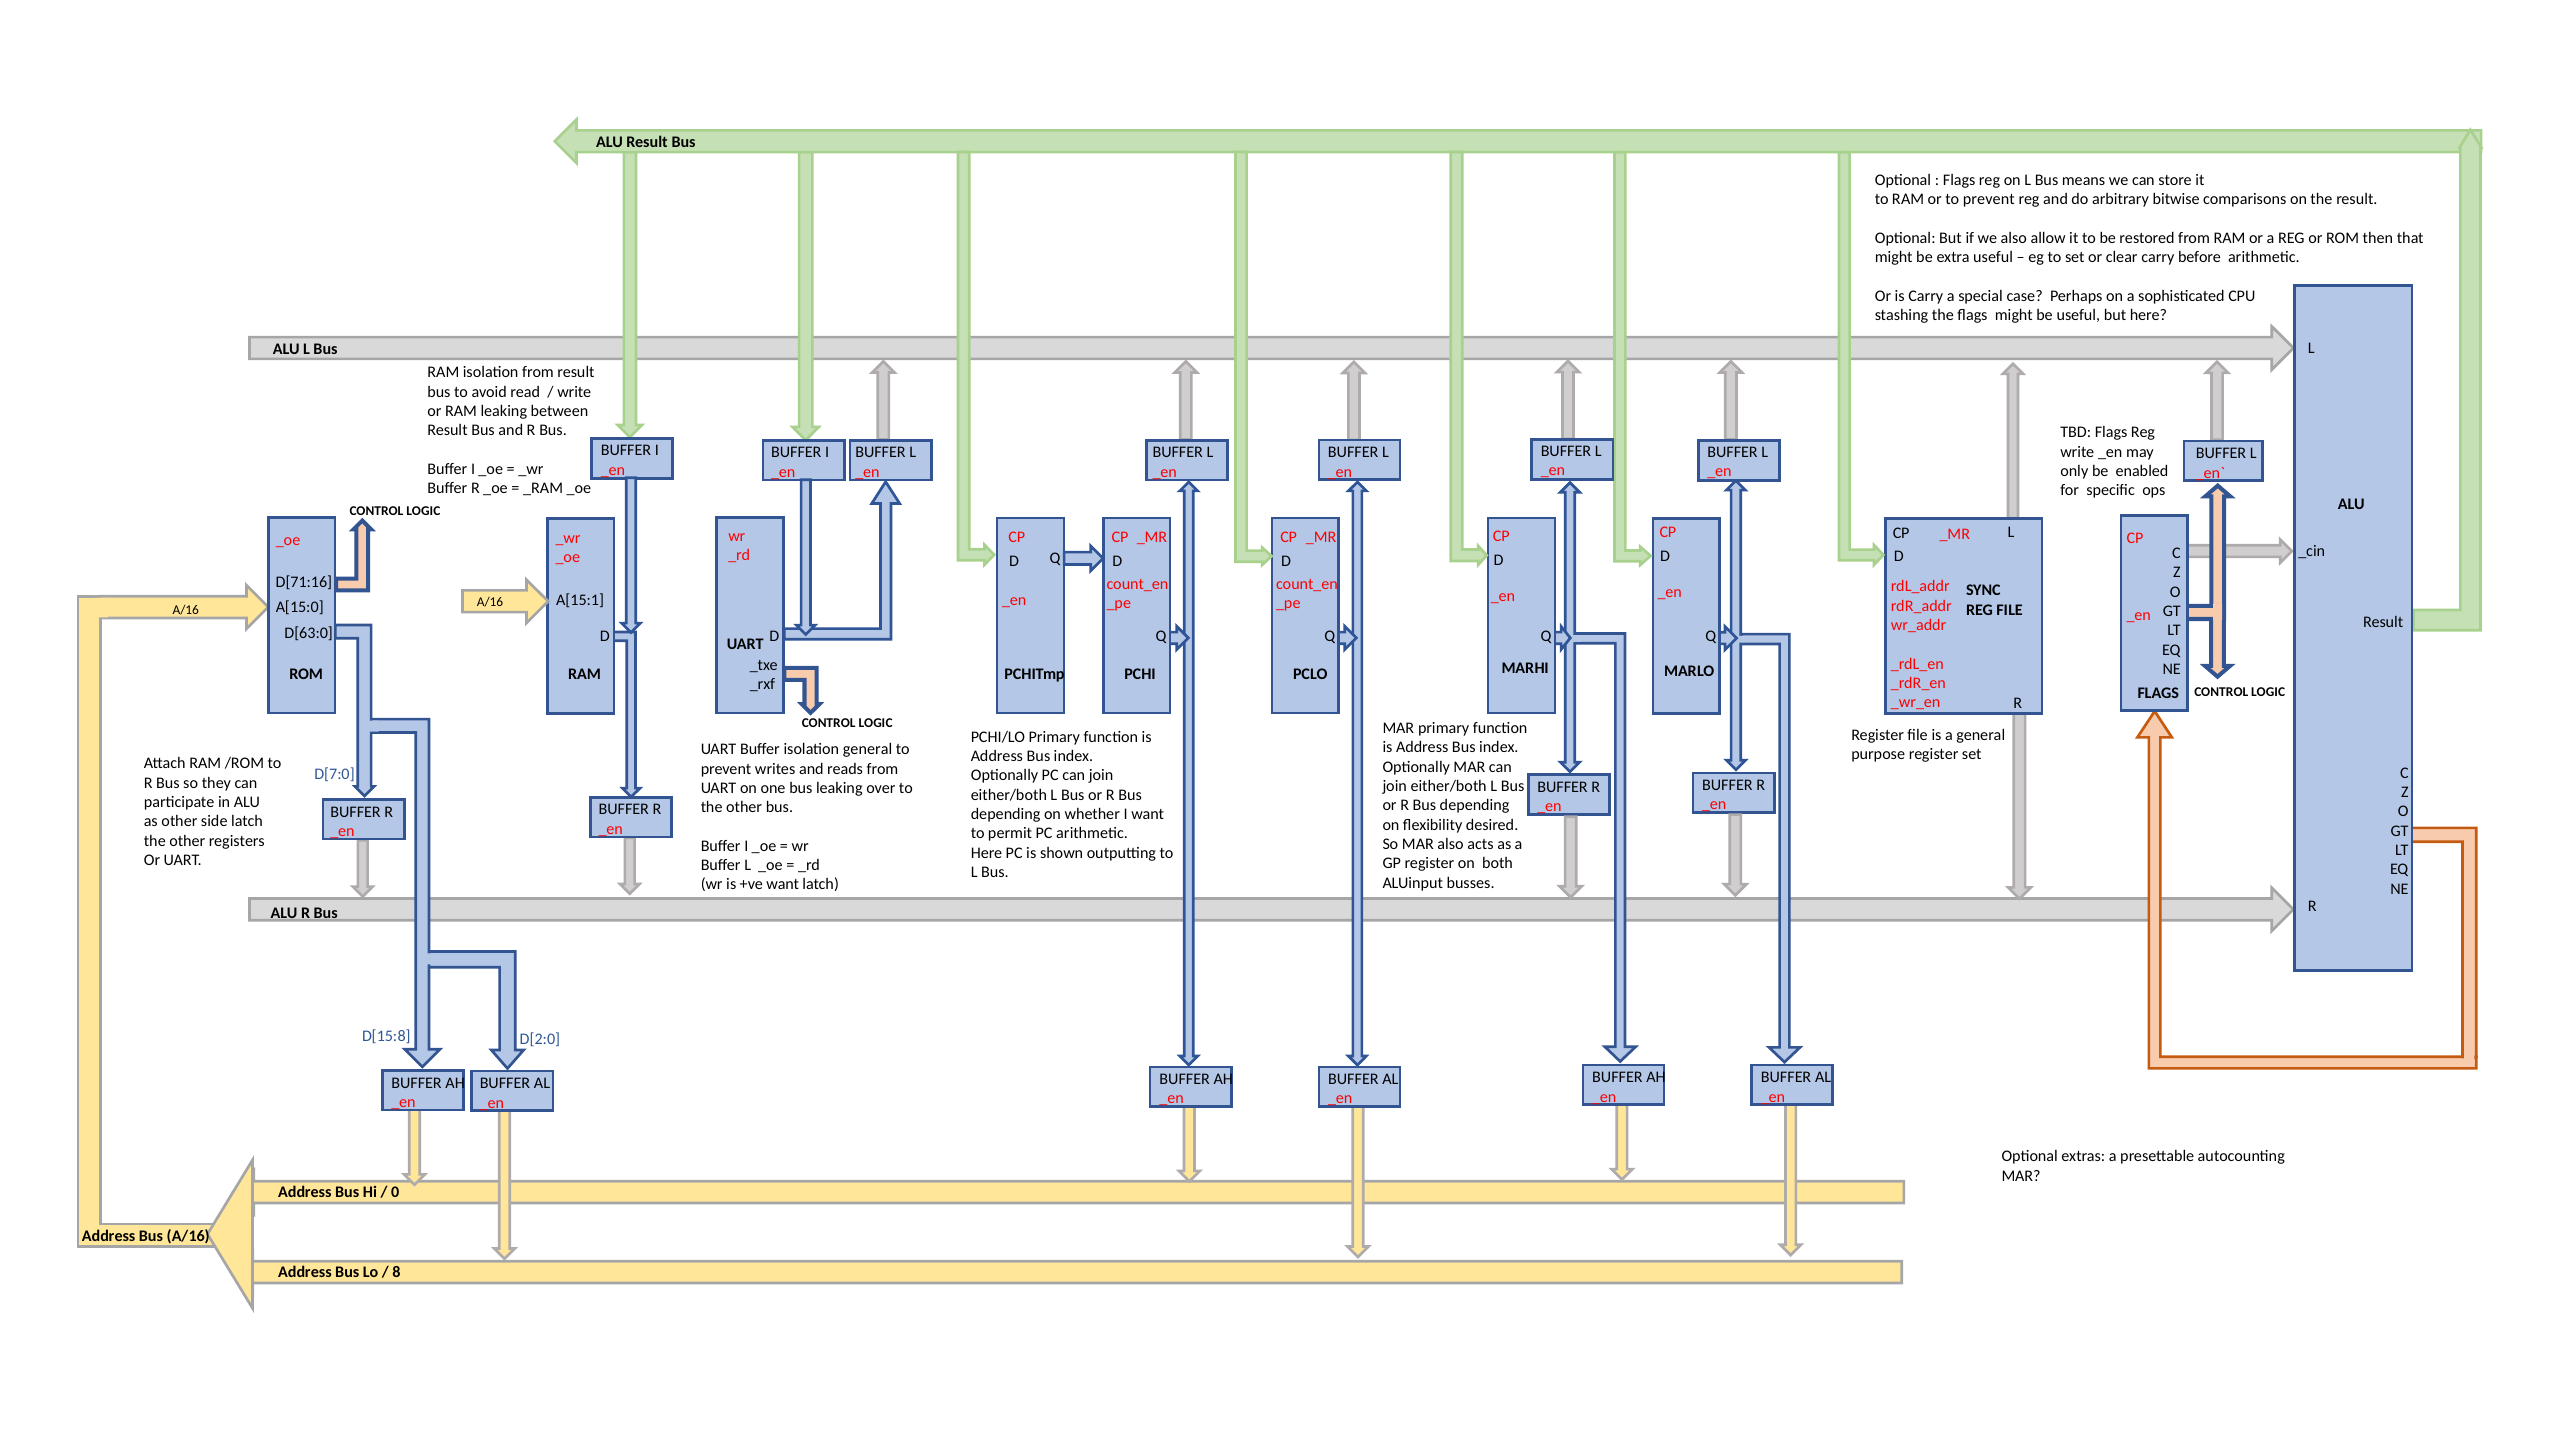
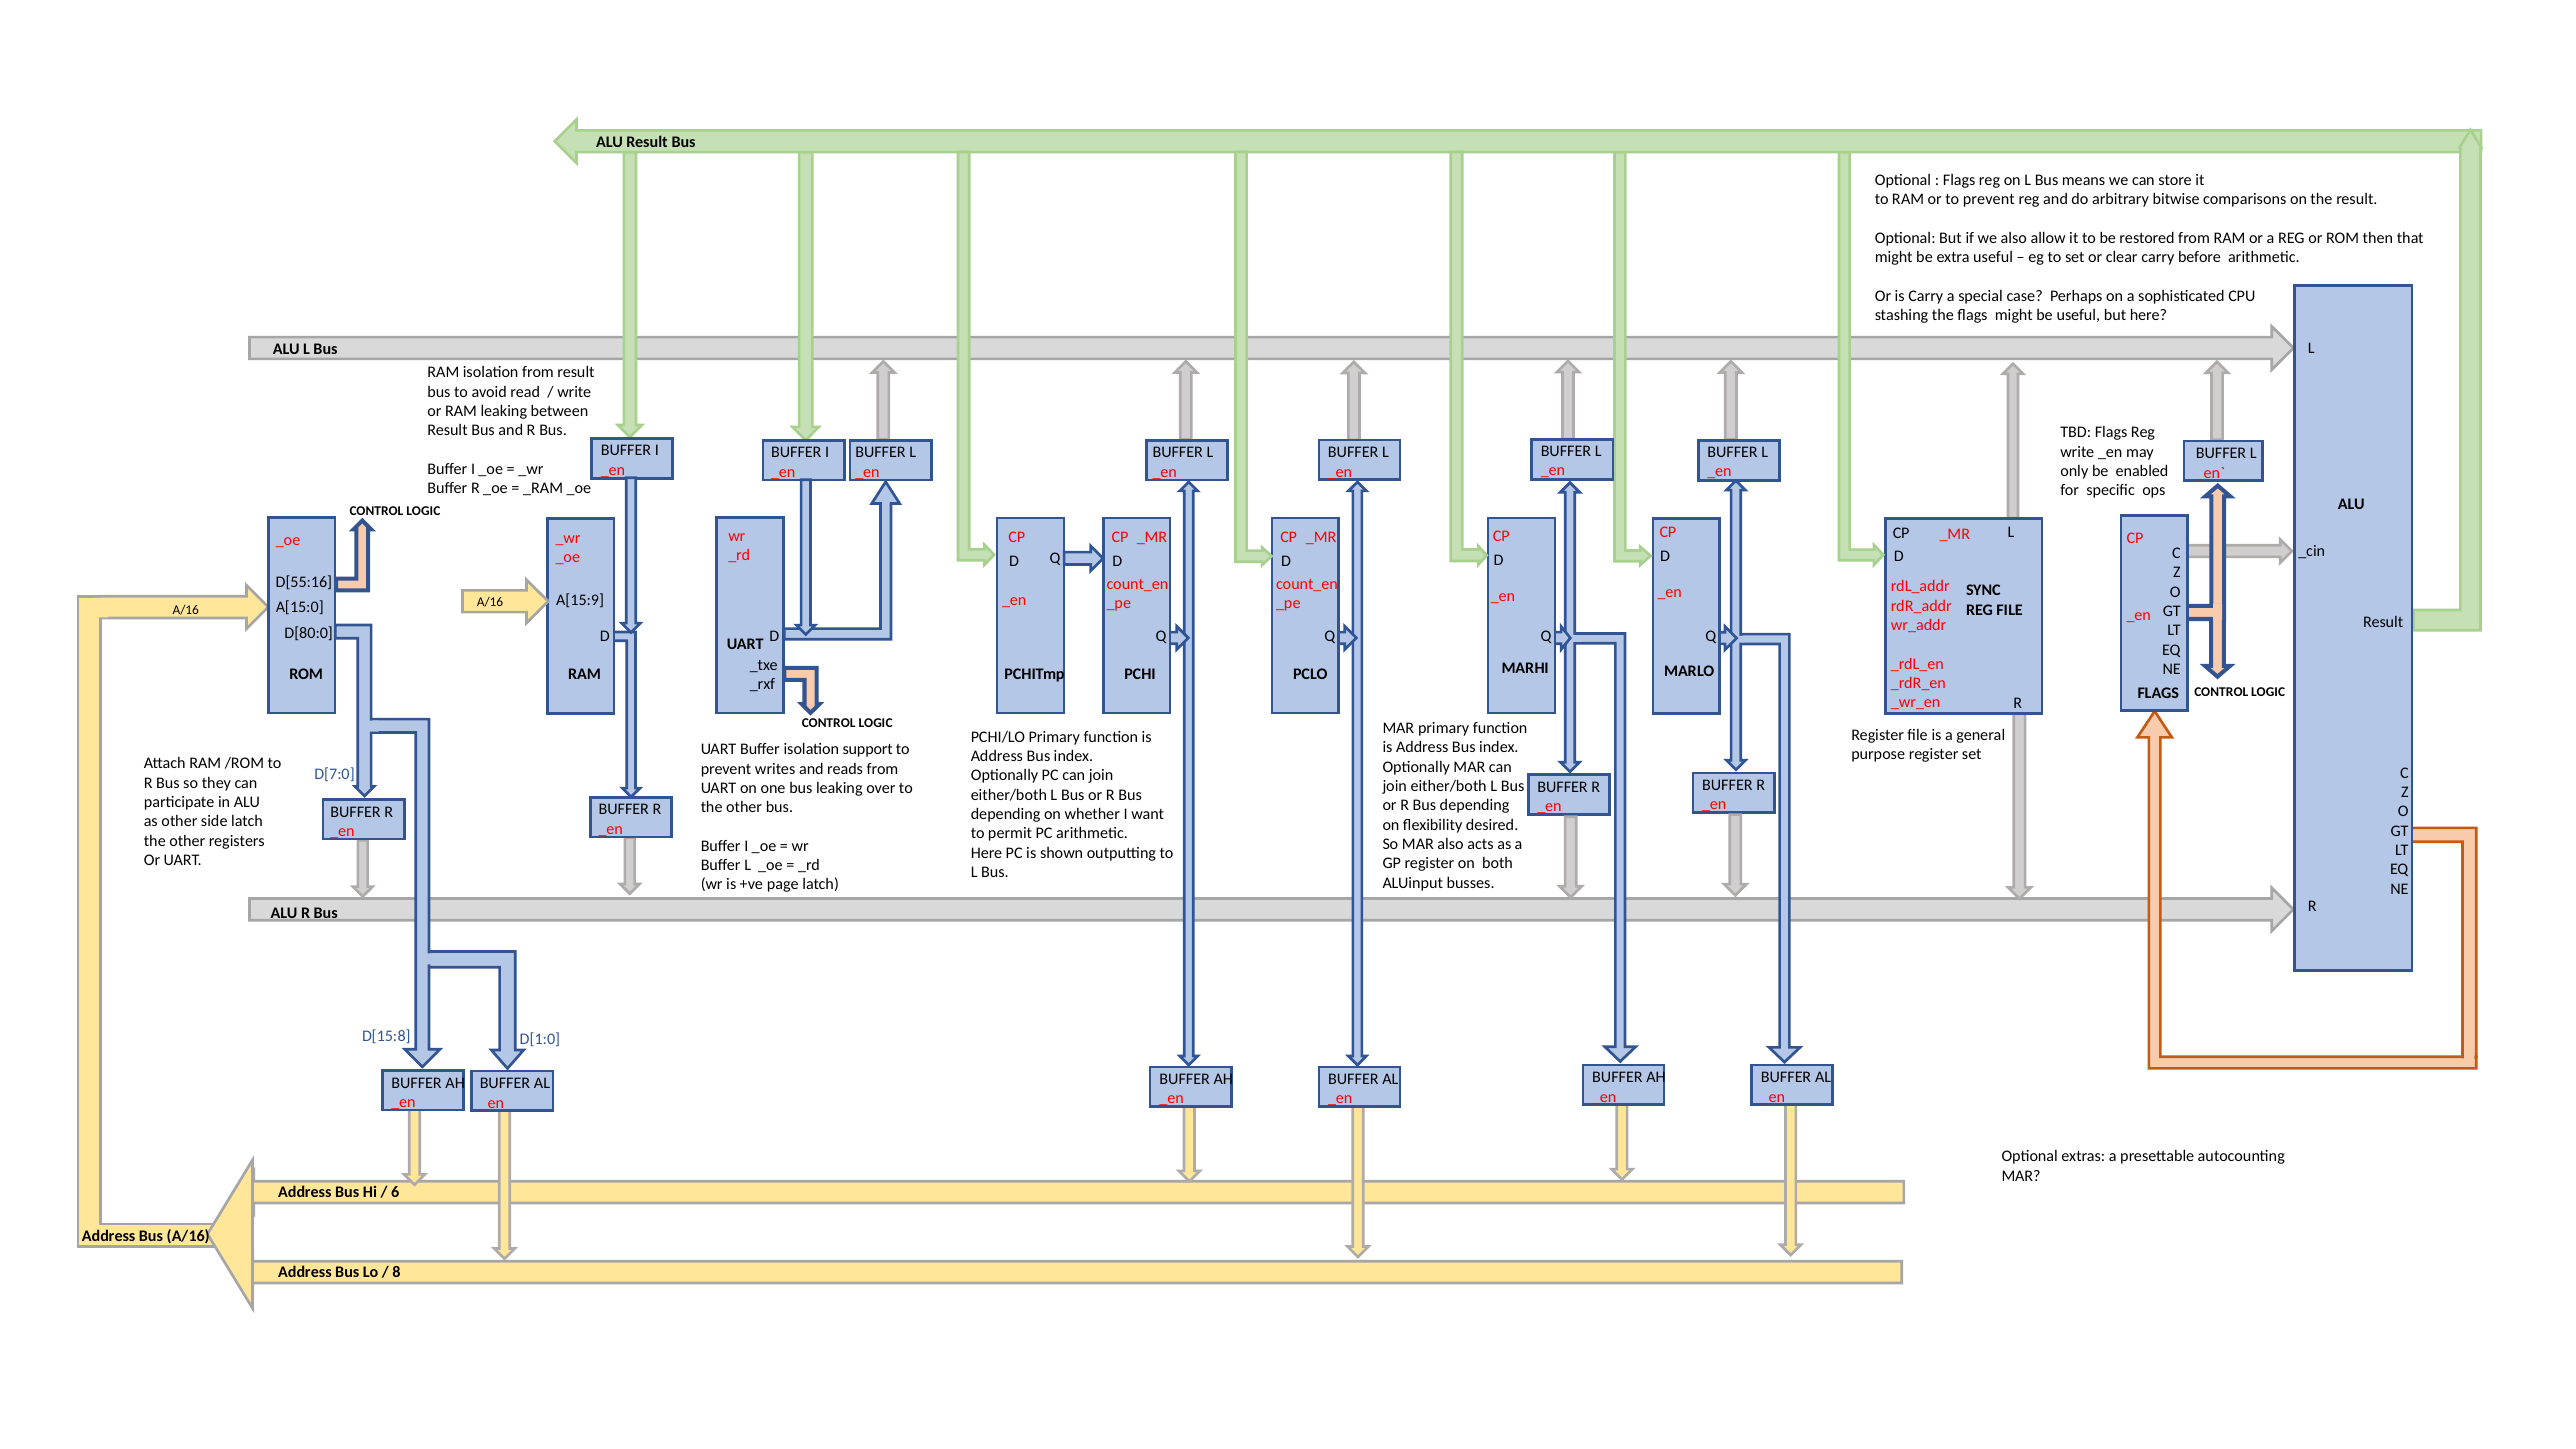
D[71:16: D[71:16 -> D[55:16
A[15:1: A[15:1 -> A[15:9
D[63:0: D[63:0 -> D[80:0
isolation general: general -> support
+ve want: want -> page
D[2:0: D[2:0 -> D[1:0
0: 0 -> 6
